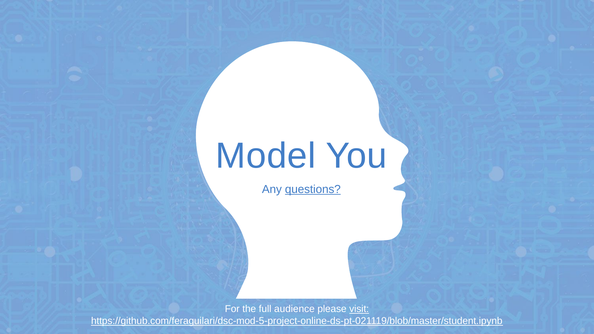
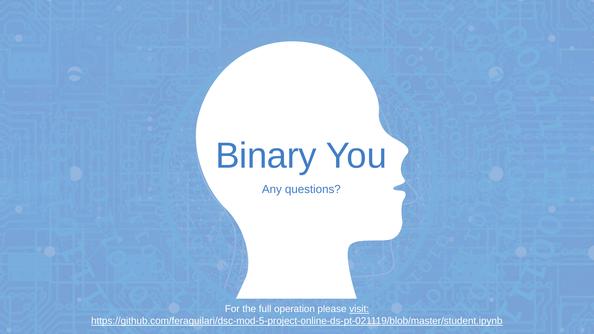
Model: Model -> Binary
questions underline: present -> none
audience: audience -> operation
